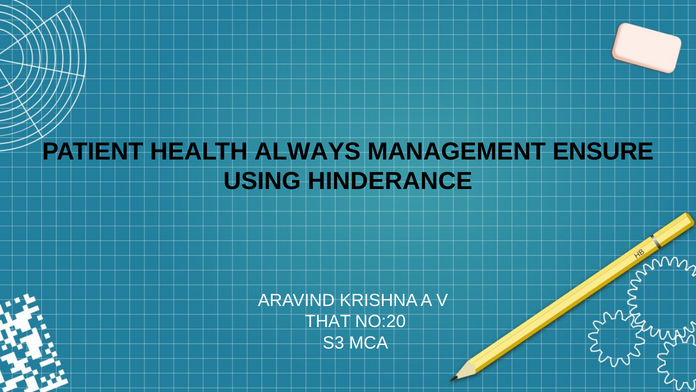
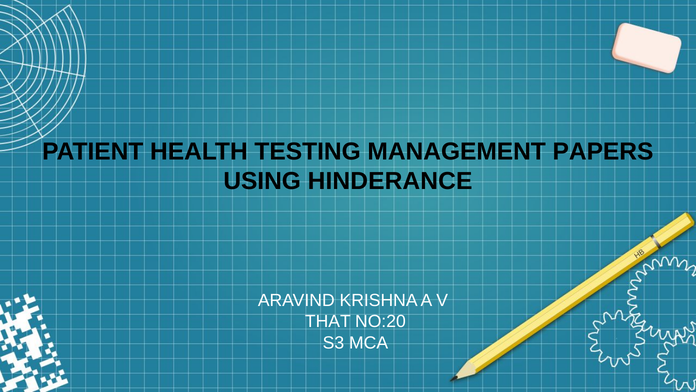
ALWAYS: ALWAYS -> TESTING
ENSURE: ENSURE -> PAPERS
